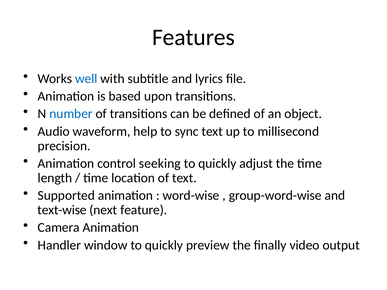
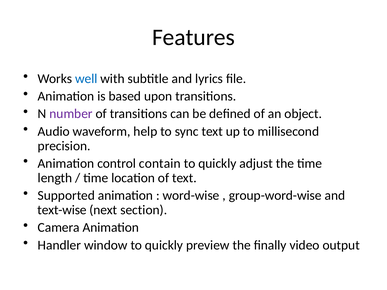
number colour: blue -> purple
seeking: seeking -> contain
feature: feature -> section
